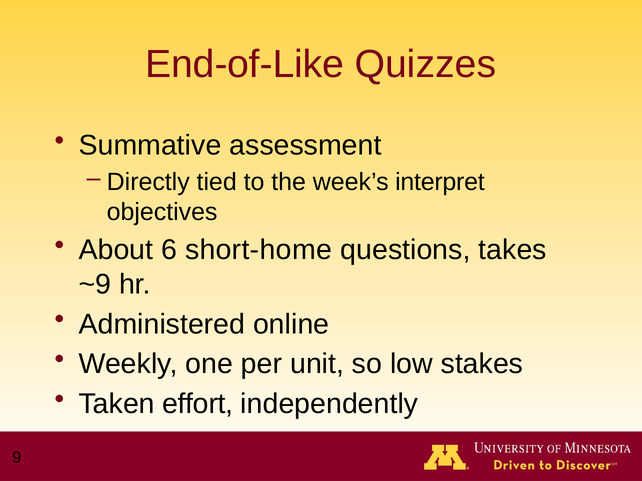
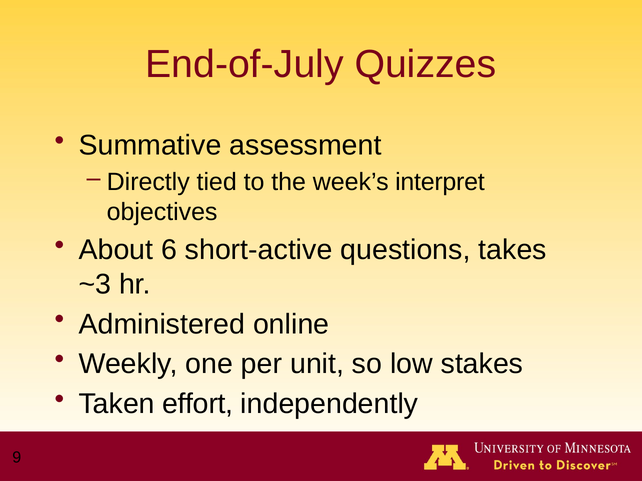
End-of-Like: End-of-Like -> End-of-July
short-home: short-home -> short-active
~9: ~9 -> ~3
